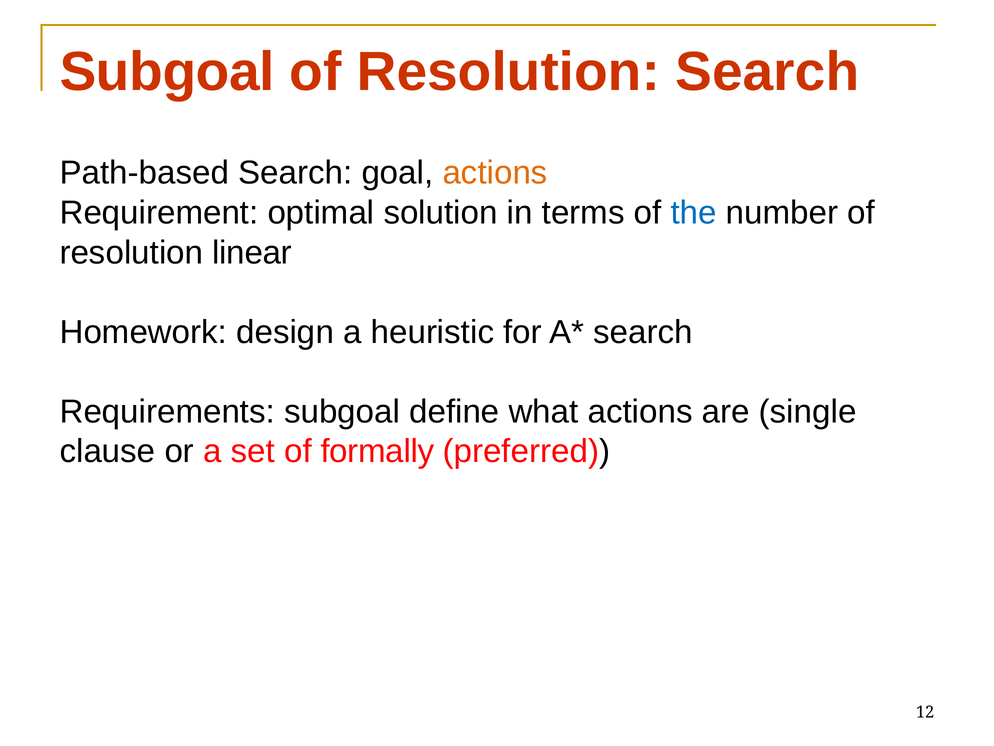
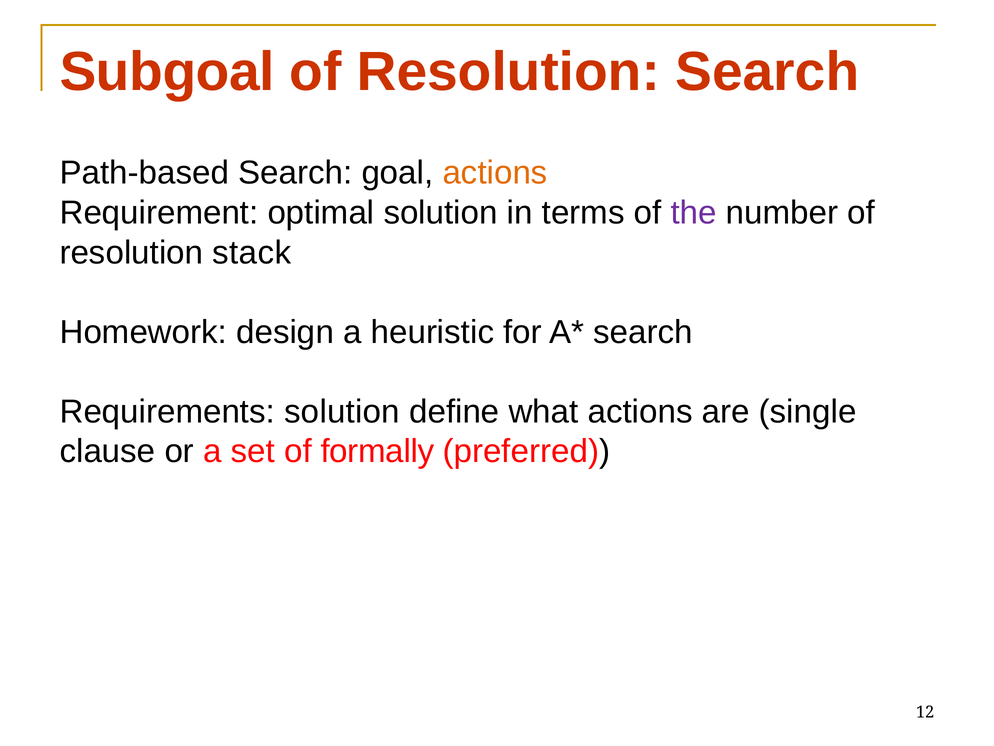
the colour: blue -> purple
linear: linear -> stack
Requirements subgoal: subgoal -> solution
